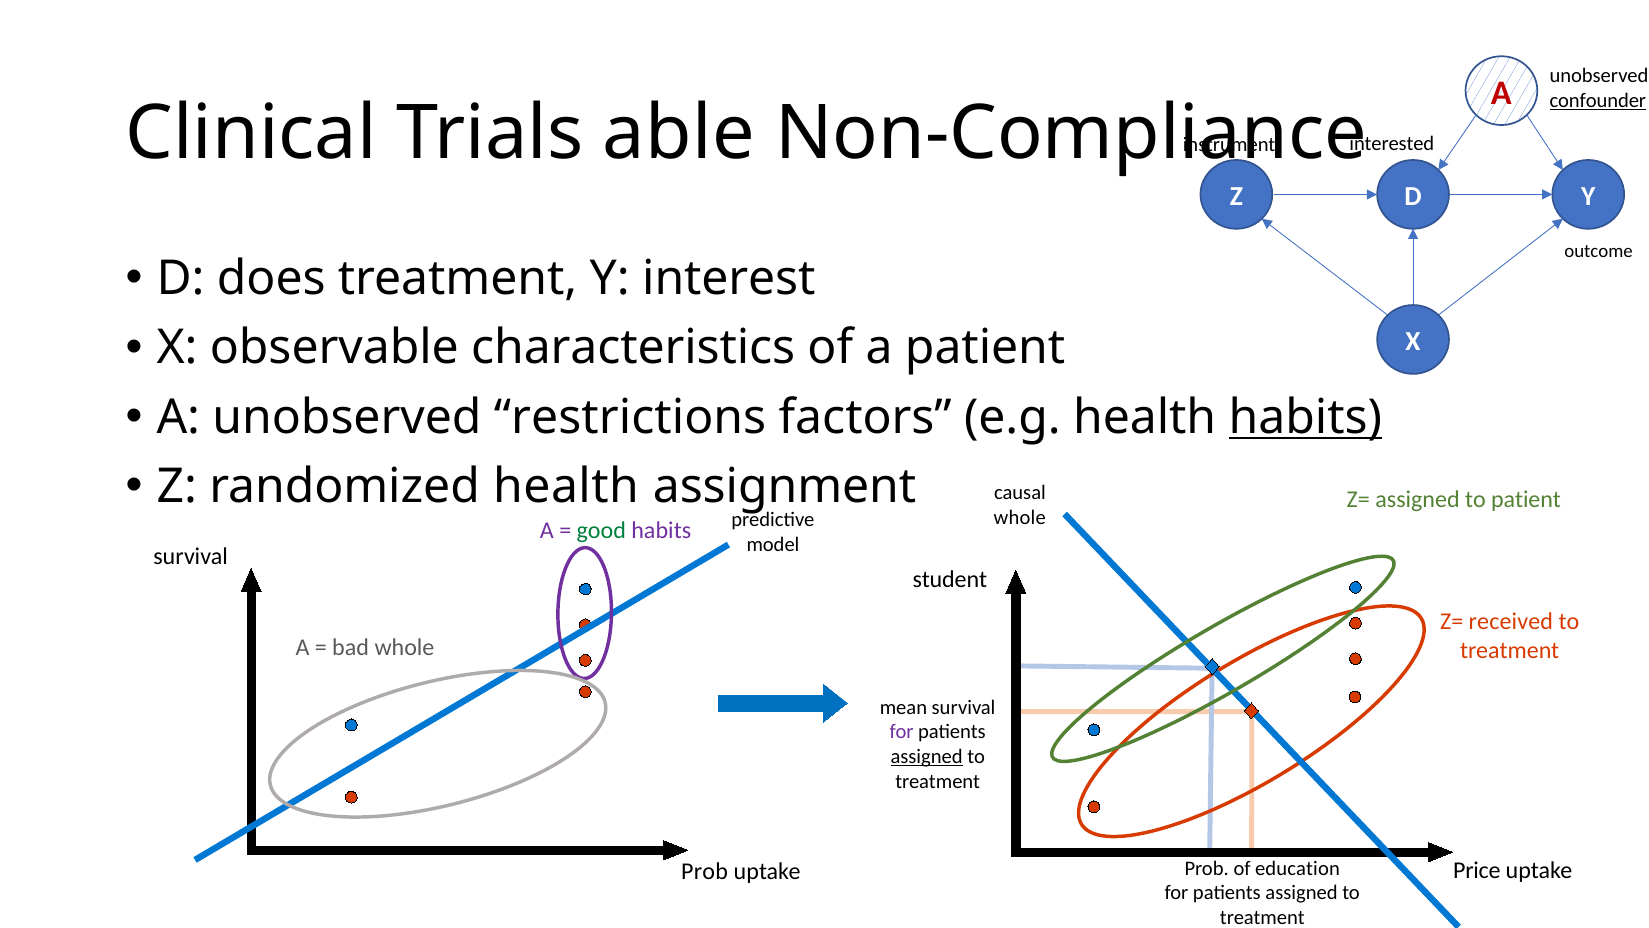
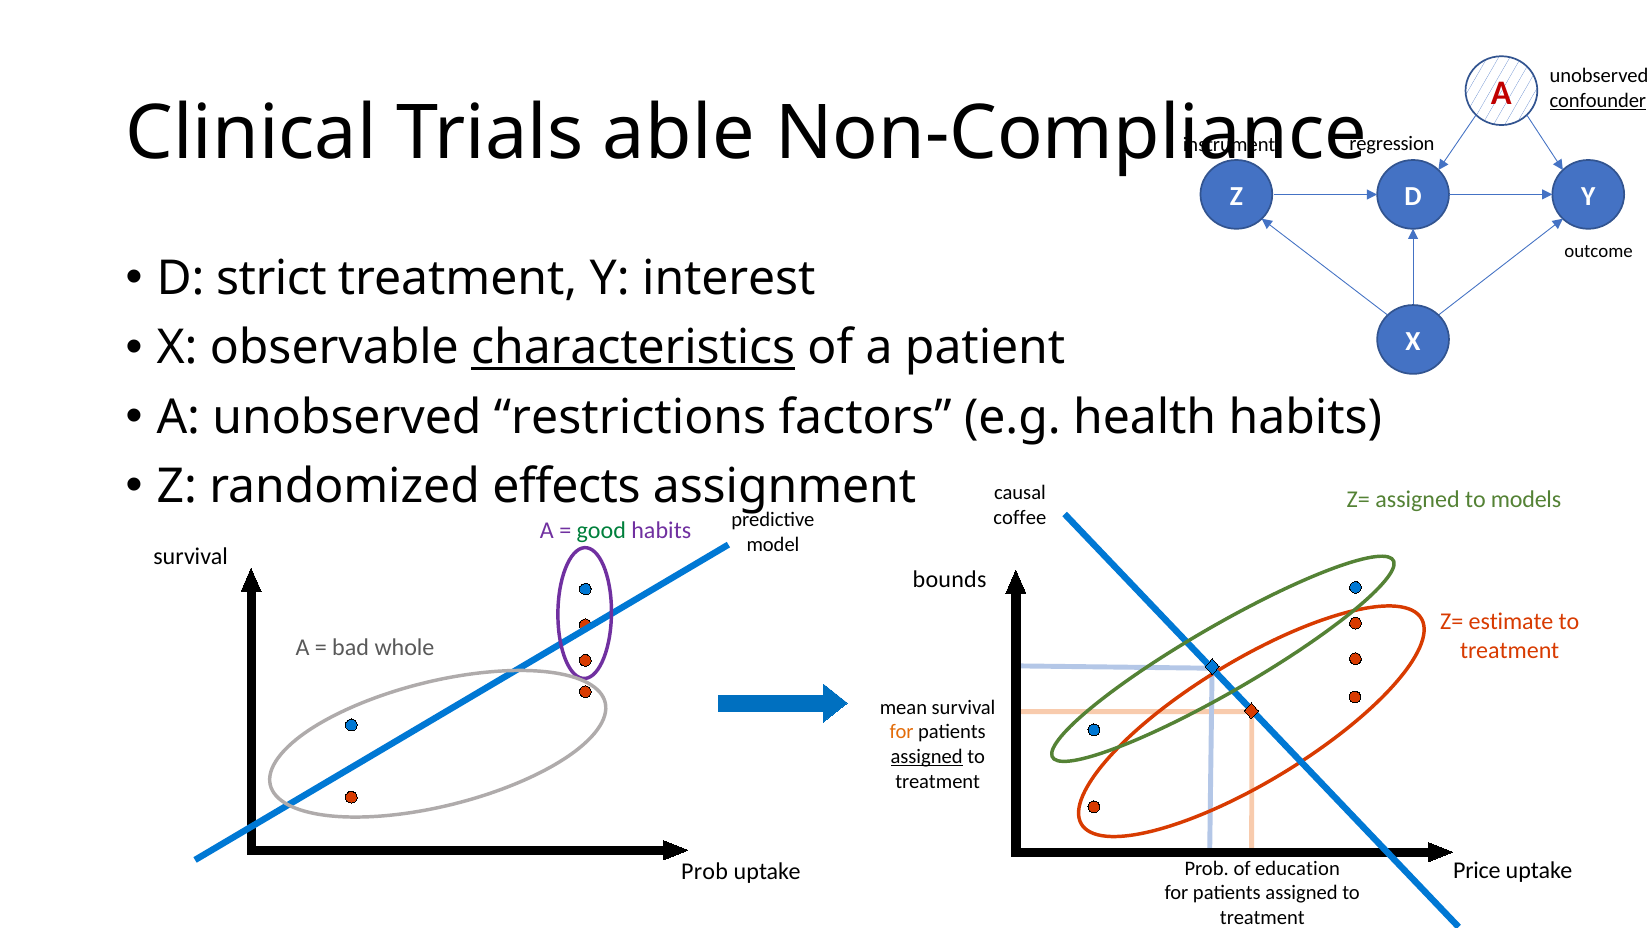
interested: interested -> regression
does: does -> strict
characteristics underline: none -> present
habits at (1305, 417) underline: present -> none
randomized health: health -> effects
to patient: patient -> models
whole at (1020, 517): whole -> coffee
student: student -> bounds
received: received -> estimate
for at (902, 732) colour: purple -> orange
